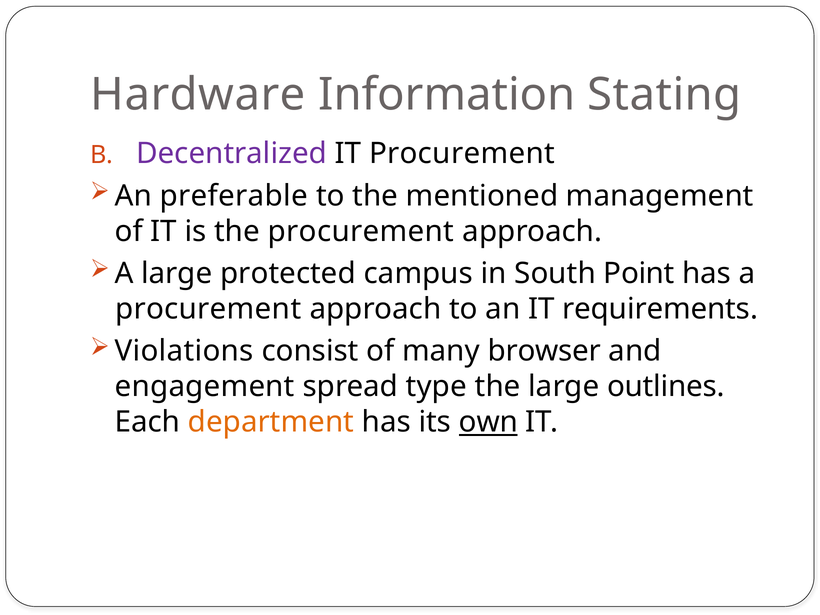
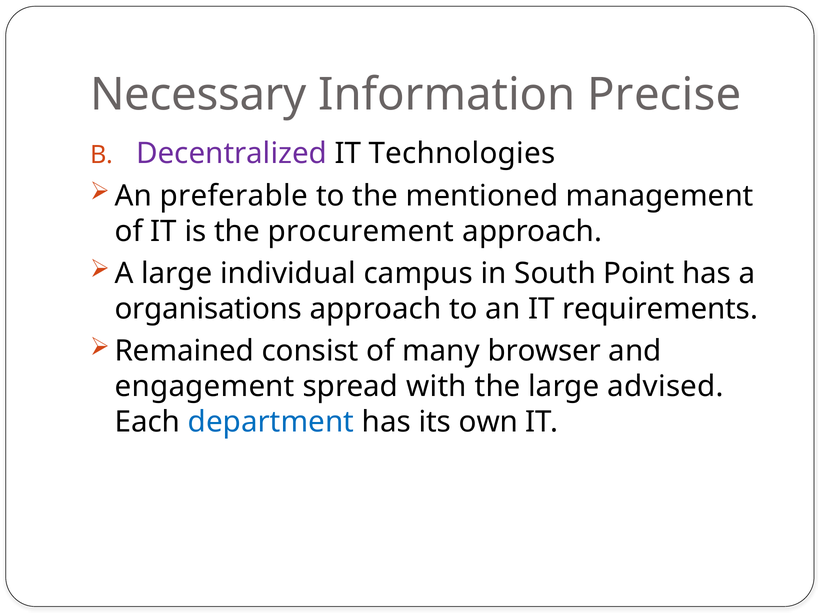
Hardware: Hardware -> Necessary
Stating: Stating -> Precise
IT Procurement: Procurement -> Technologies
protected: protected -> individual
procurement at (208, 309): procurement -> organisations
Violations: Violations -> Remained
type: type -> with
outlines: outlines -> advised
department colour: orange -> blue
own underline: present -> none
